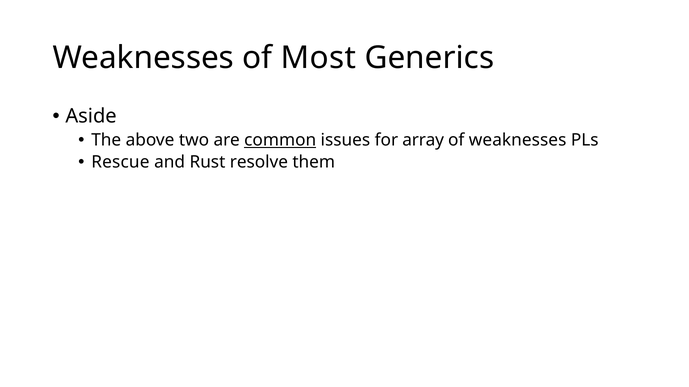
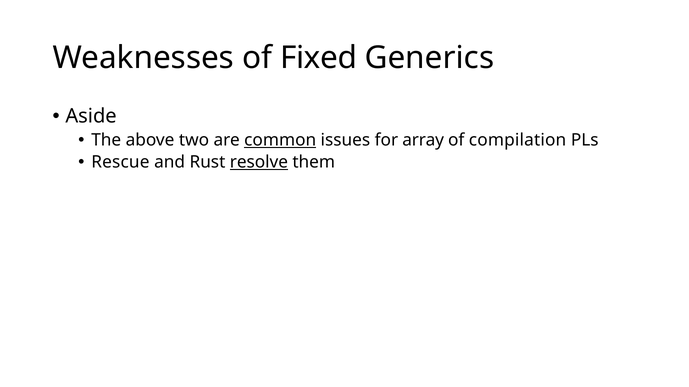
Most: Most -> Fixed
of weaknesses: weaknesses -> compilation
resolve underline: none -> present
